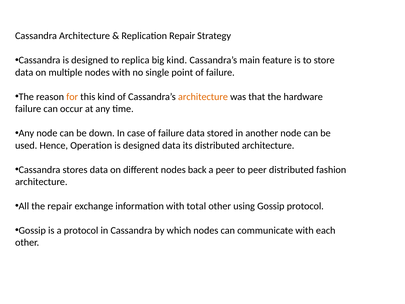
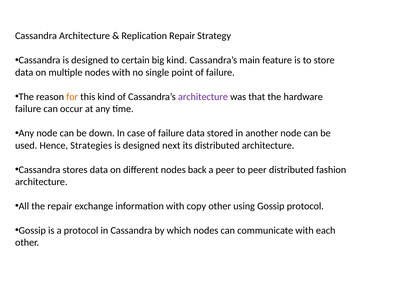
replica: replica -> certain
architecture at (203, 97) colour: orange -> purple
Operation: Operation -> Strategies
designed data: data -> next
total: total -> copy
